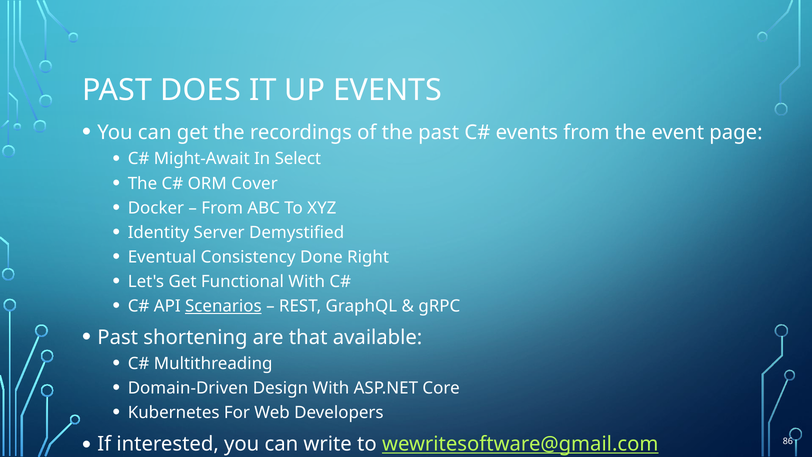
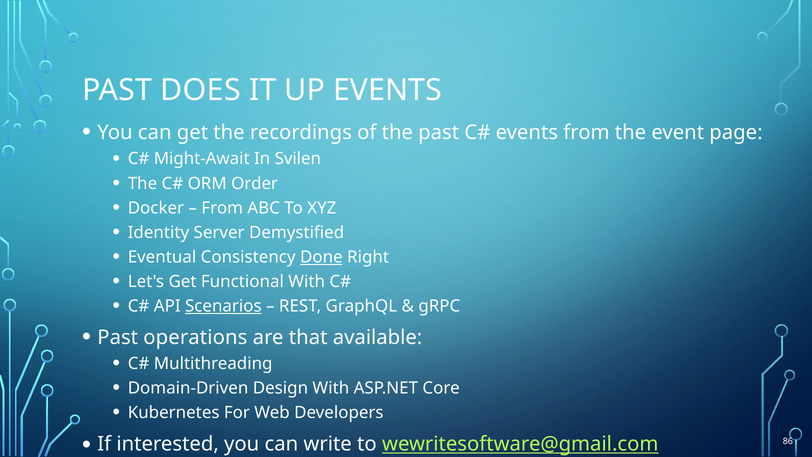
Select: Select -> Svilen
Cover: Cover -> Order
Done underline: none -> present
shortening: shortening -> operations
